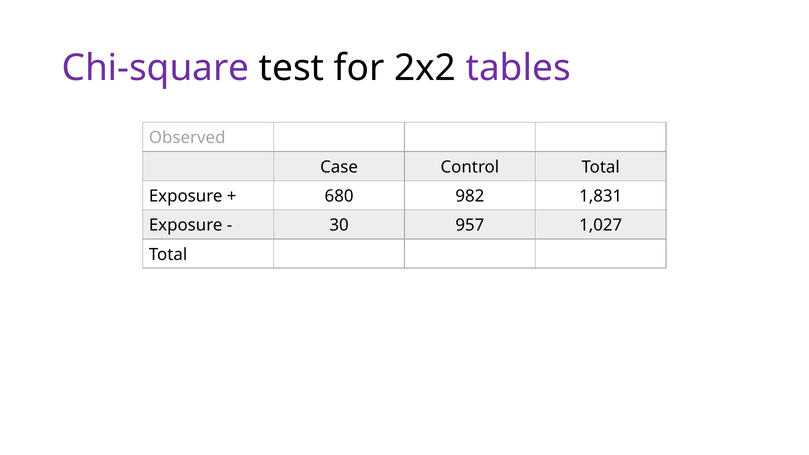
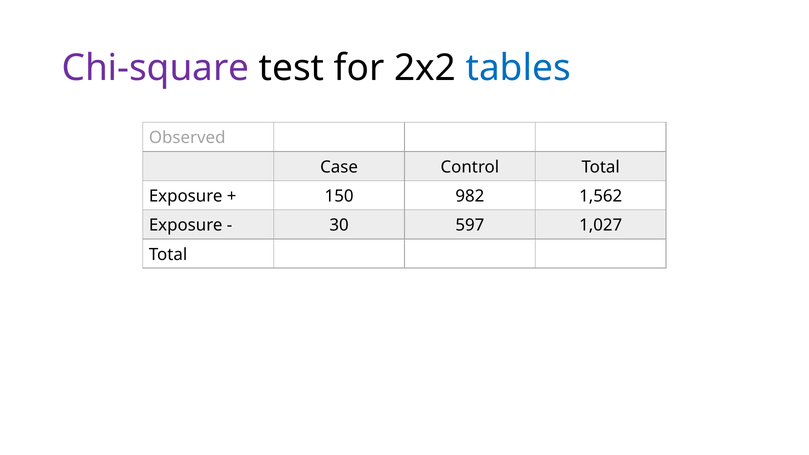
tables colour: purple -> blue
680: 680 -> 150
1,831: 1,831 -> 1,562
957: 957 -> 597
